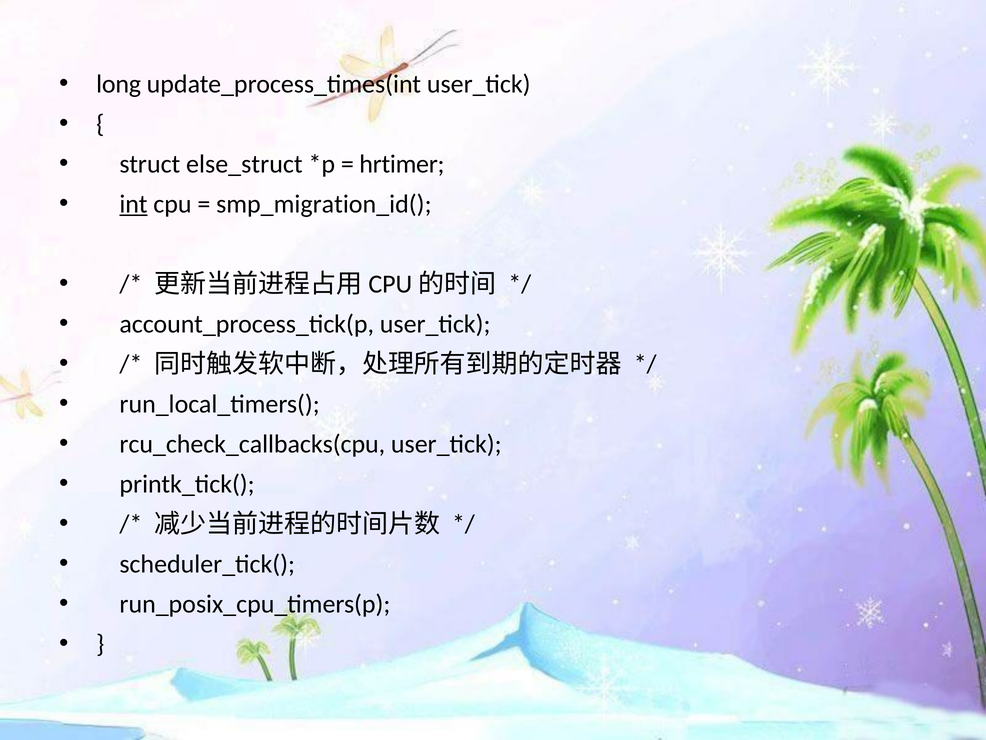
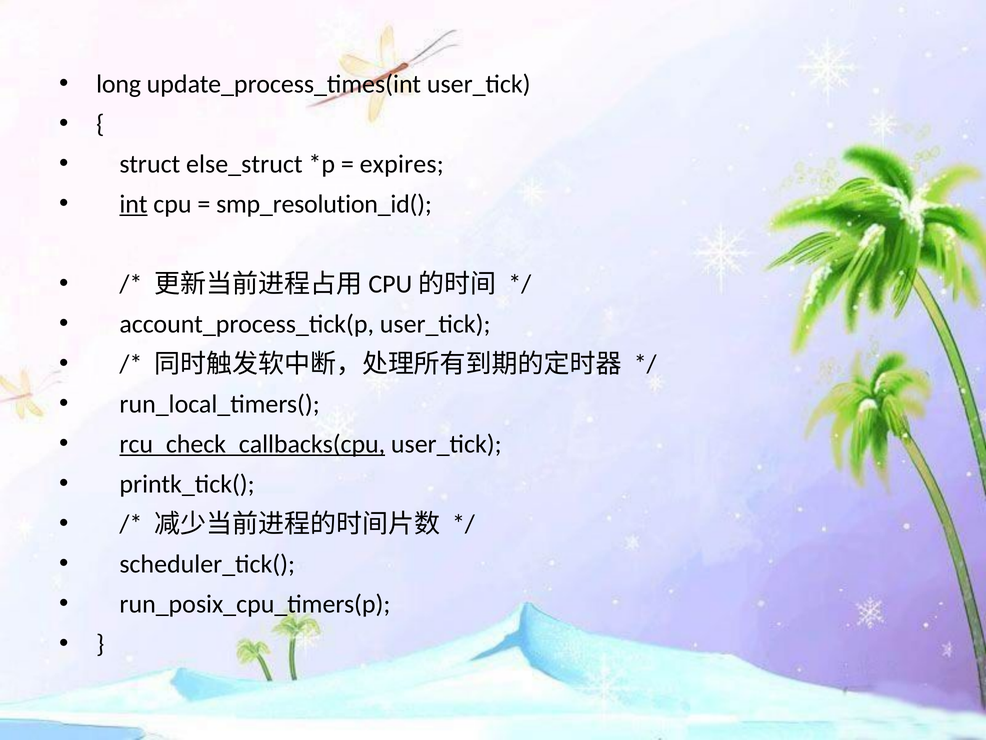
hrtimer: hrtimer -> expires
smp_migration_id(: smp_migration_id( -> smp_resolution_id(
rcu_check_callbacks(cpu underline: none -> present
